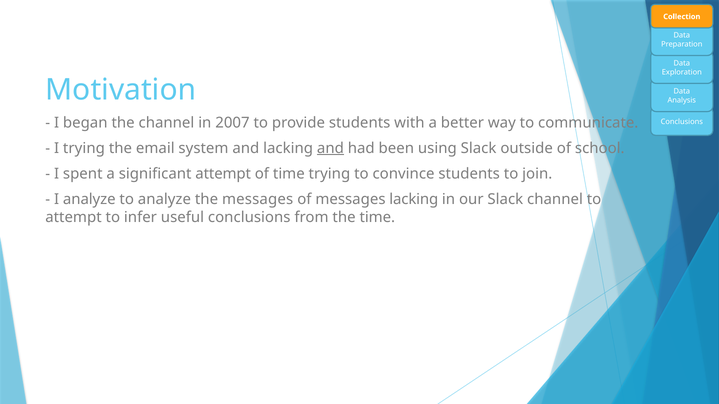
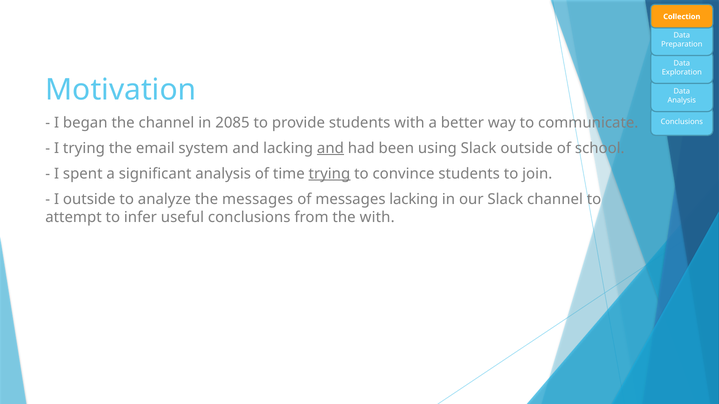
2007: 2007 -> 2085
significant attempt: attempt -> analysis
trying at (329, 174) underline: none -> present
I analyze: analyze -> outside
the time: time -> with
